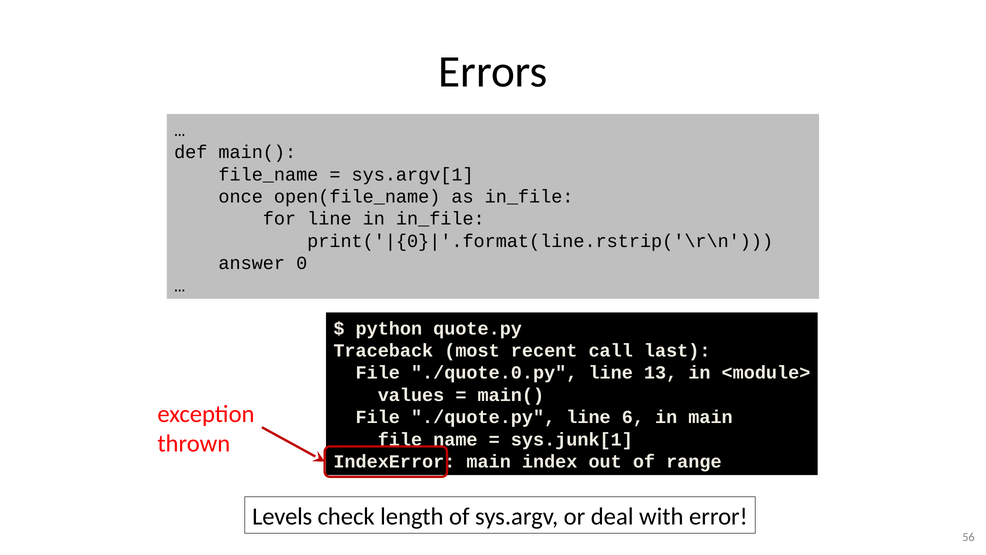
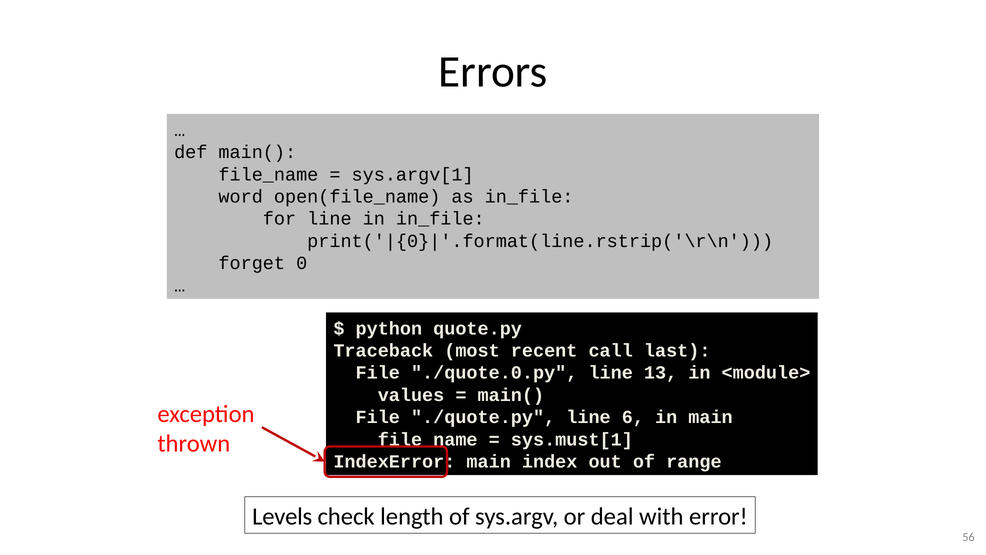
once: once -> word
answer: answer -> forget
sys.junk[1: sys.junk[1 -> sys.must[1
